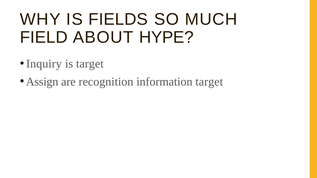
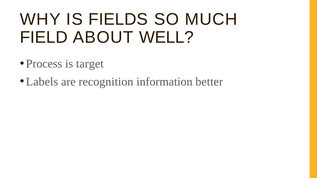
HYPE: HYPE -> WELL
Inquiry: Inquiry -> Process
Assign: Assign -> Labels
information target: target -> better
